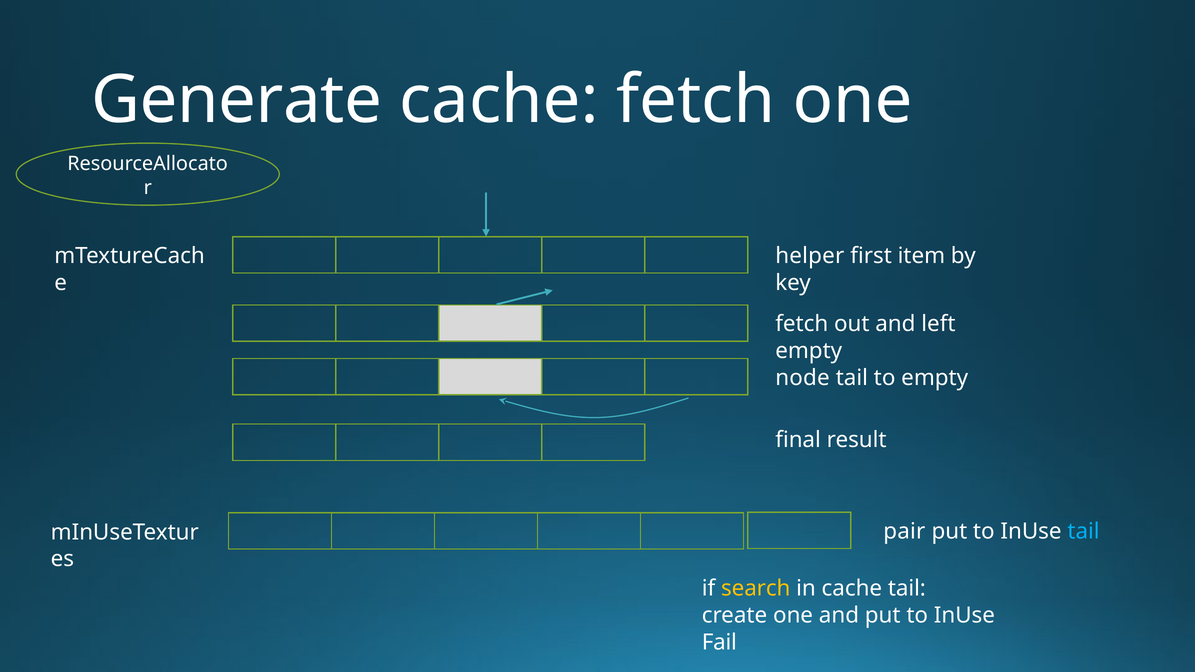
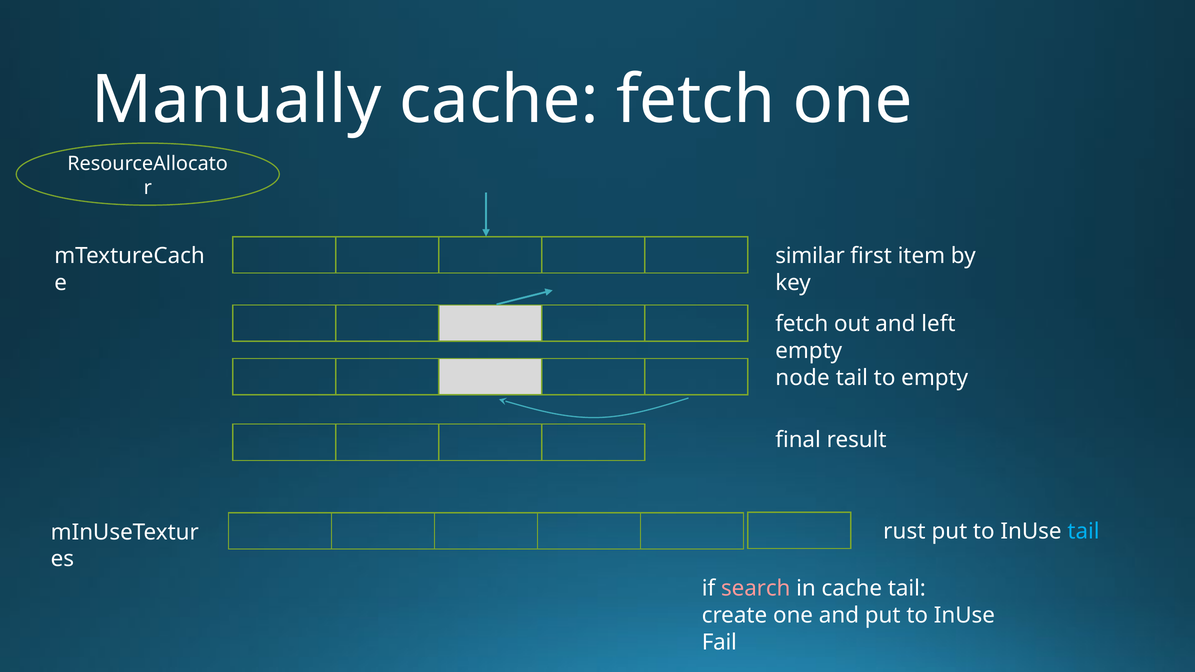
Generate: Generate -> Manually
helper: helper -> similar
pair: pair -> rust
search colour: yellow -> pink
